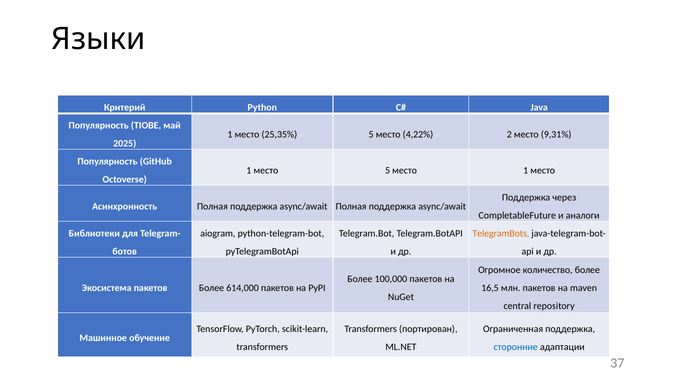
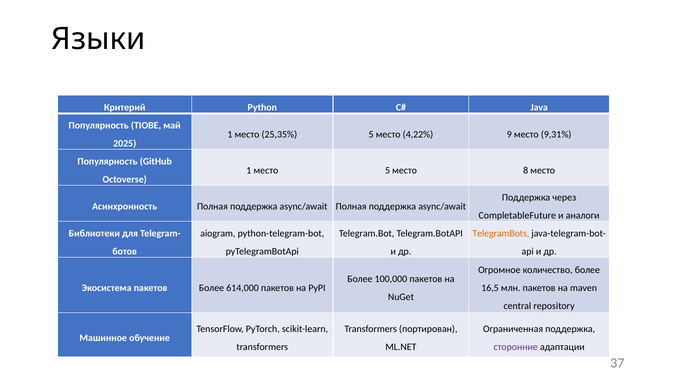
2: 2 -> 9
место 1: 1 -> 8
сторонние colour: blue -> purple
